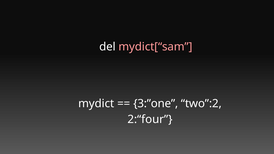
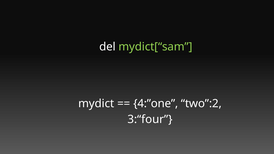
mydict[“sam colour: pink -> light green
3:”one: 3:”one -> 4:”one
2:“four: 2:“four -> 3:“four
